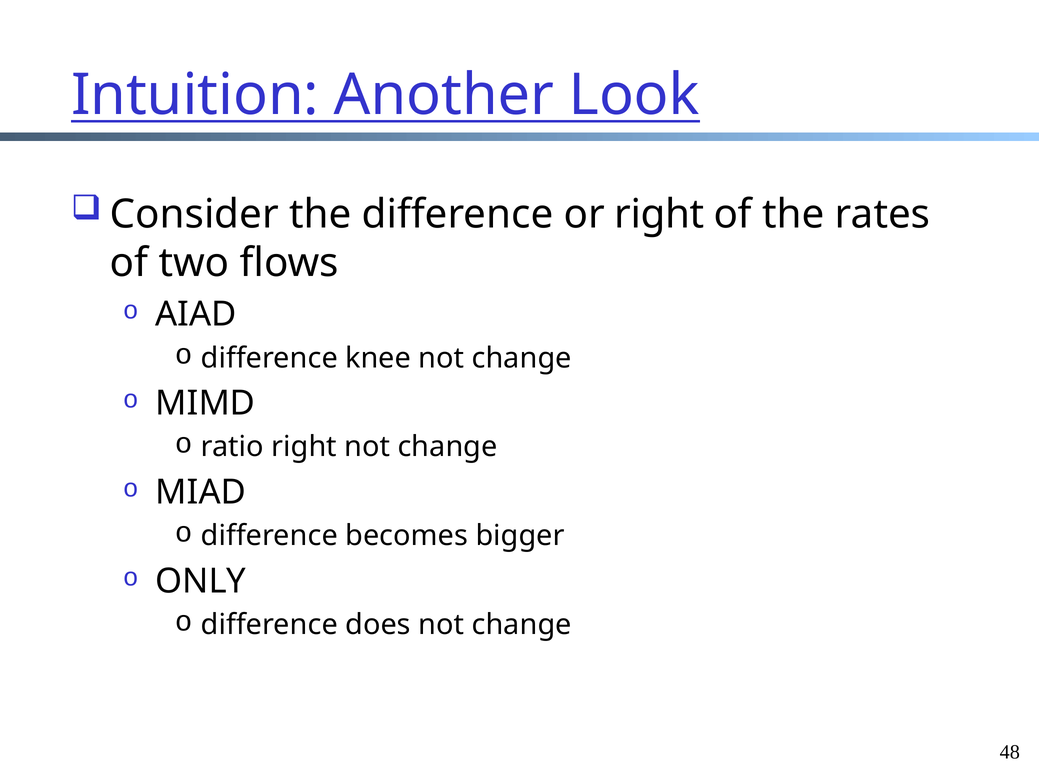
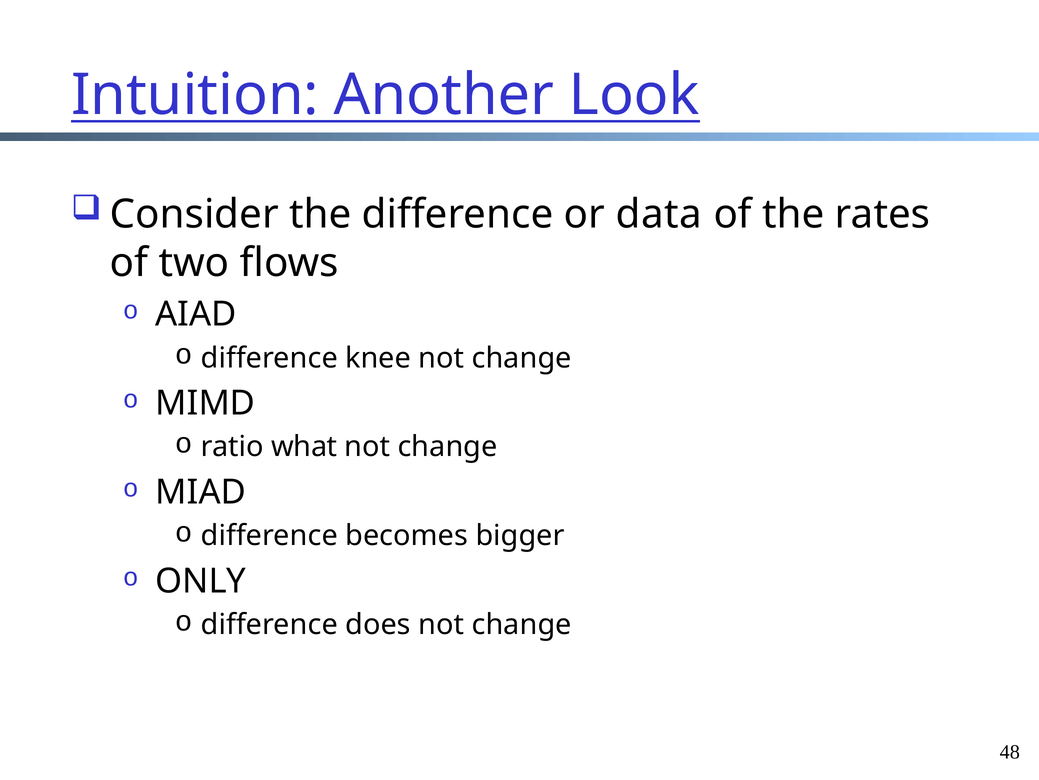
or right: right -> data
ratio right: right -> what
